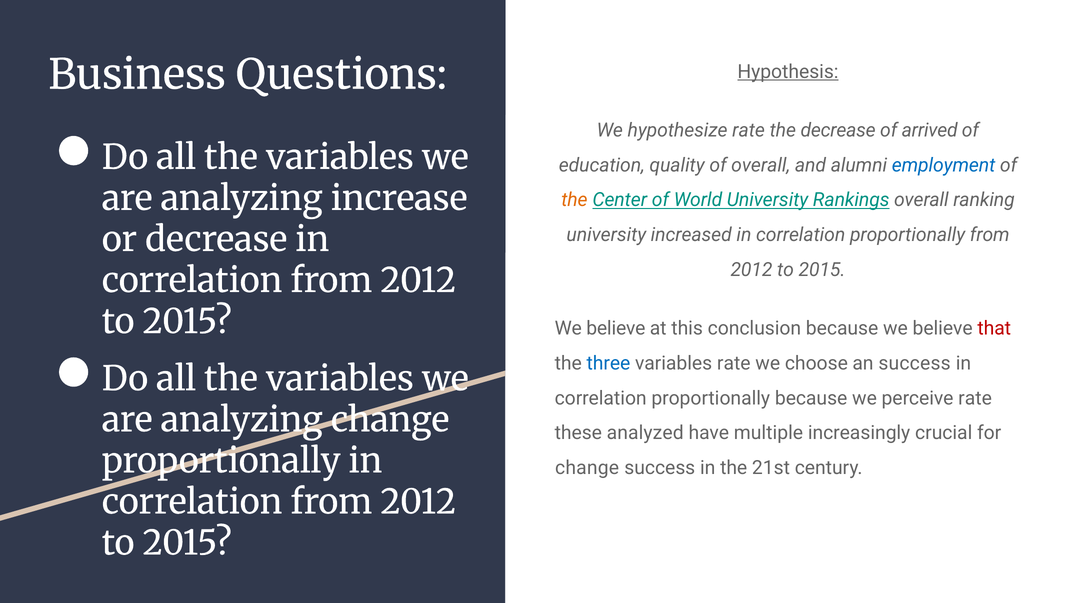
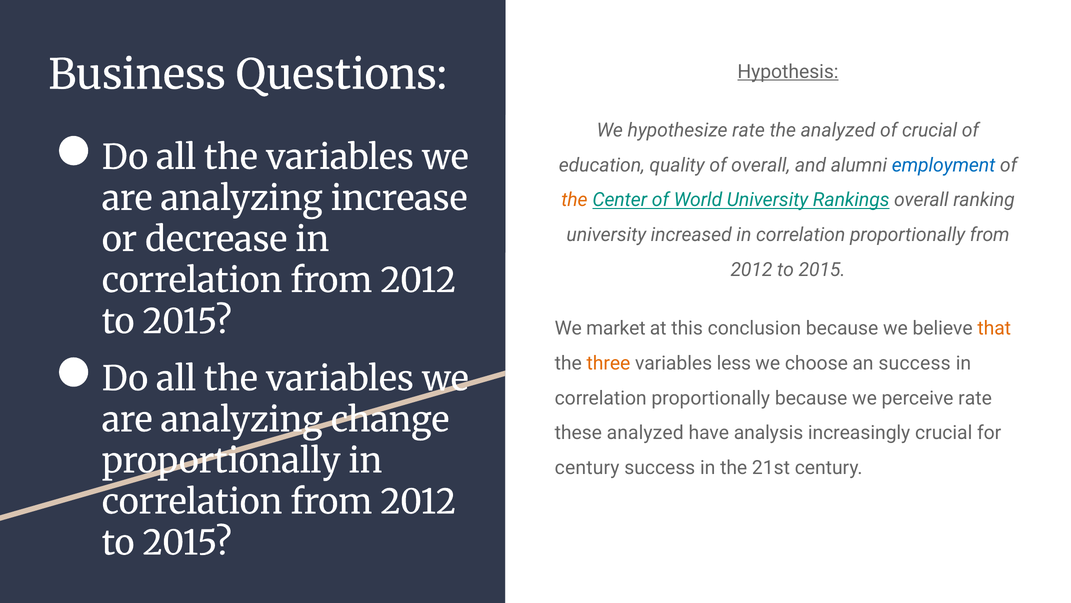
the decrease: decrease -> analyzed
of arrived: arrived -> crucial
believe at (616, 328): believe -> market
that colour: red -> orange
three colour: blue -> orange
variables rate: rate -> less
multiple: multiple -> analysis
change at (587, 467): change -> century
